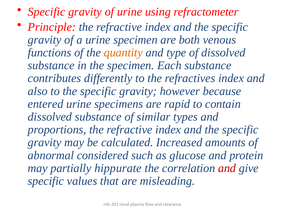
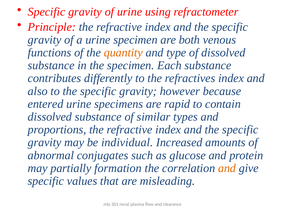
calculated: calculated -> individual
considered: considered -> conjugates
hippurate: hippurate -> formation
and at (227, 168) colour: red -> orange
